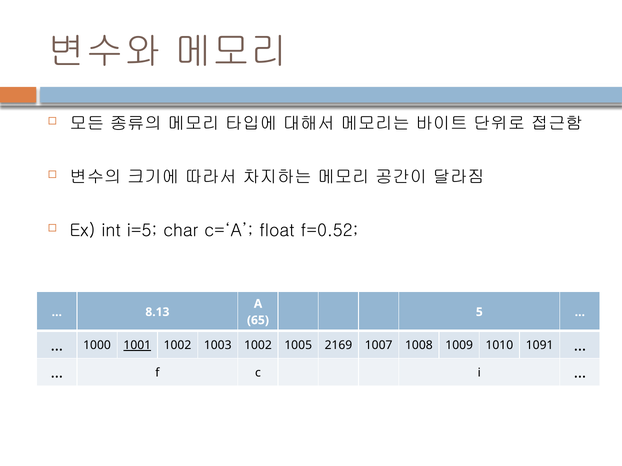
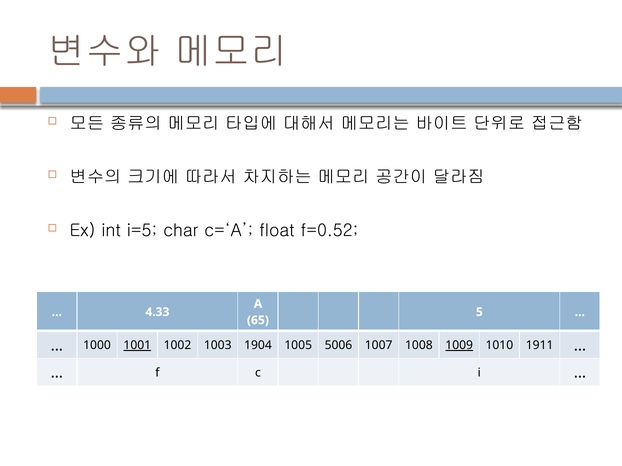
8.13: 8.13 -> 4.33
1003 1002: 1002 -> 1904
2169: 2169 -> 5006
1009 underline: none -> present
1091: 1091 -> 1911
